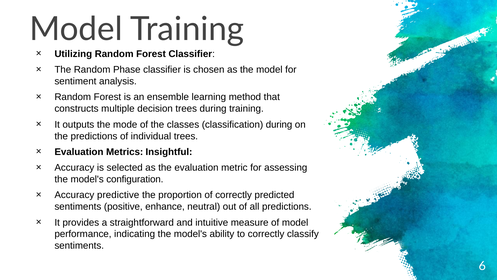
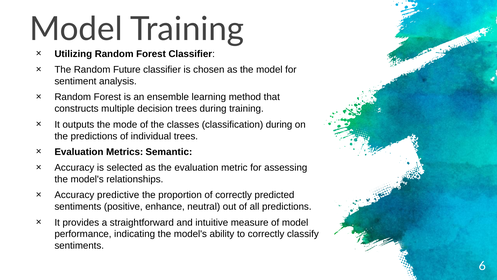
Phase: Phase -> Future
Insightful: Insightful -> Semantic
configuration: configuration -> relationships
